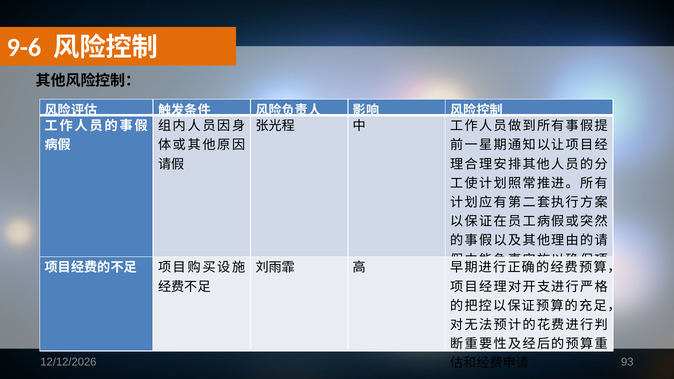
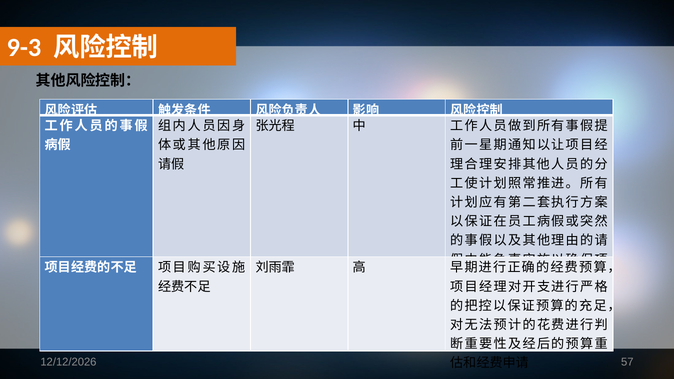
9-6: 9-6 -> 9-3
93: 93 -> 57
